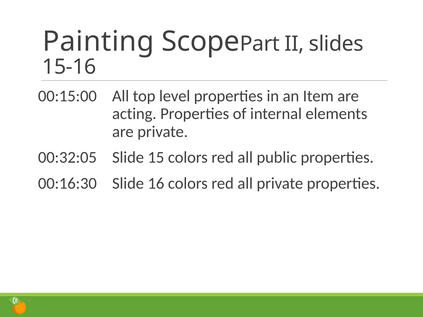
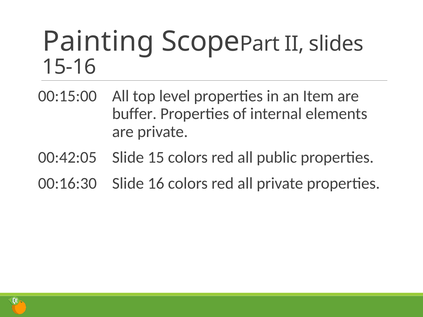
acting: acting -> buffer
00:32:05: 00:32:05 -> 00:42:05
